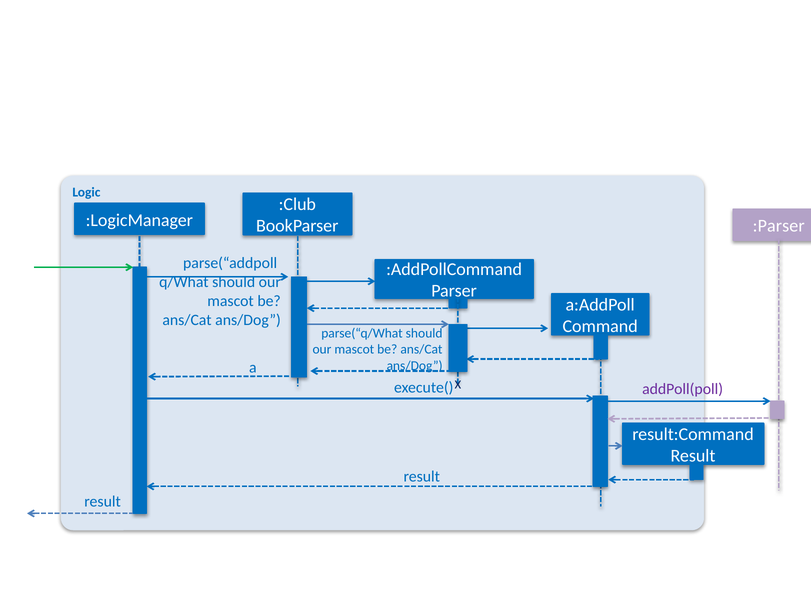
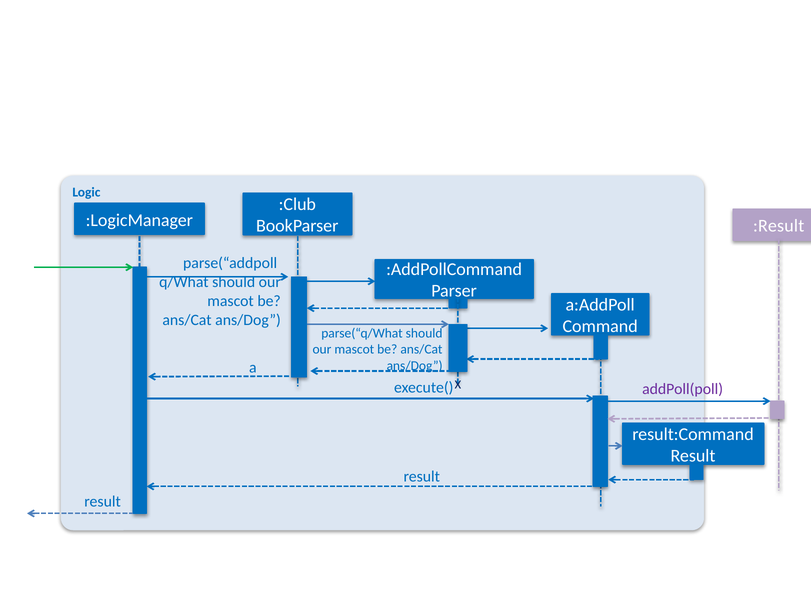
:Parser: :Parser -> :Result
